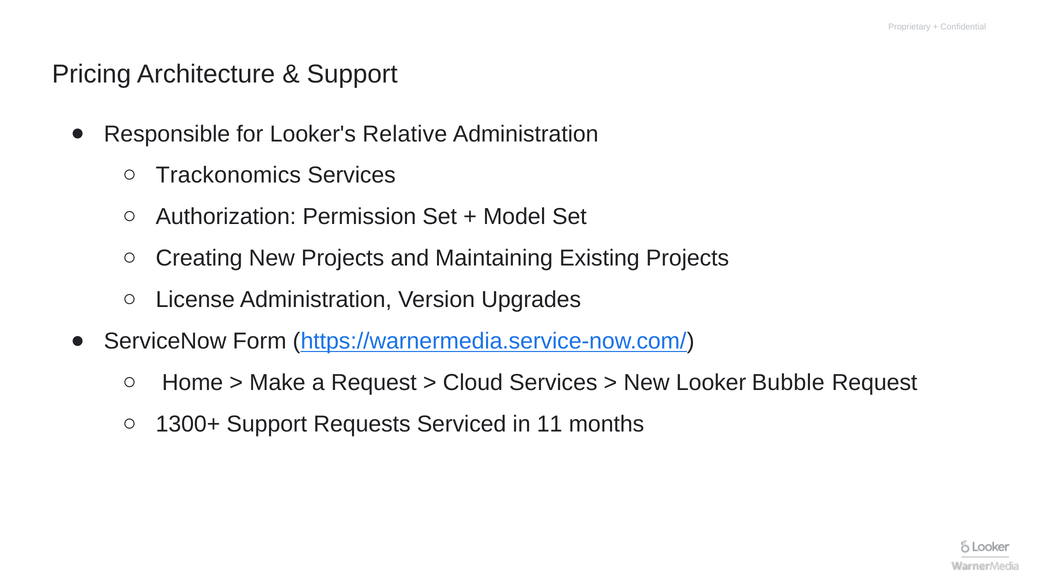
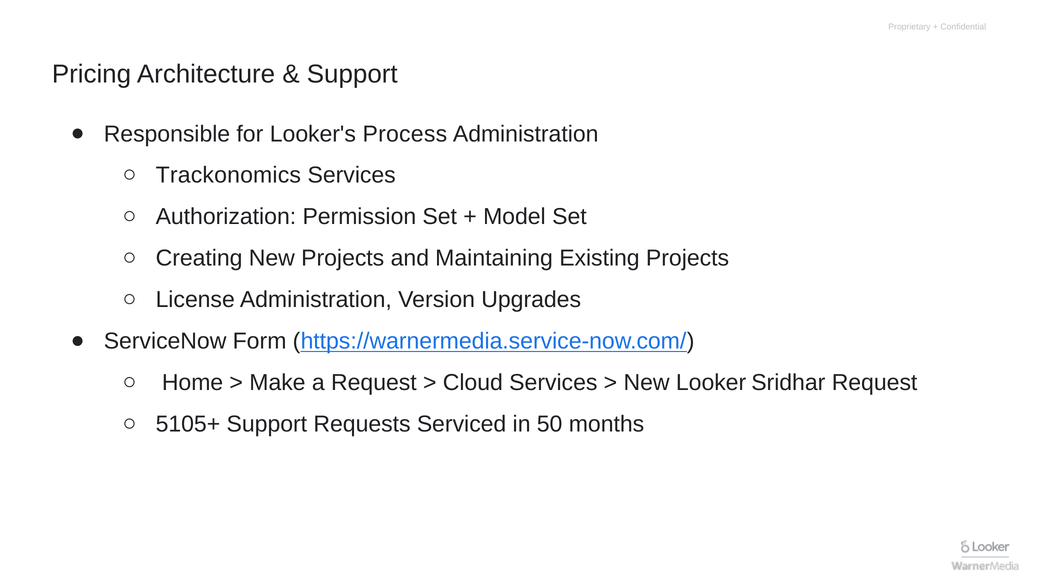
Relative: Relative -> Process
Bubble: Bubble -> Sridhar
1300+: 1300+ -> 5105+
11: 11 -> 50
